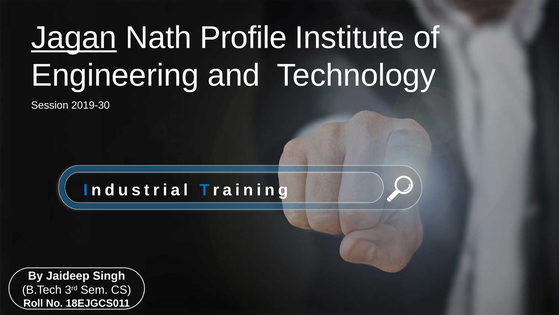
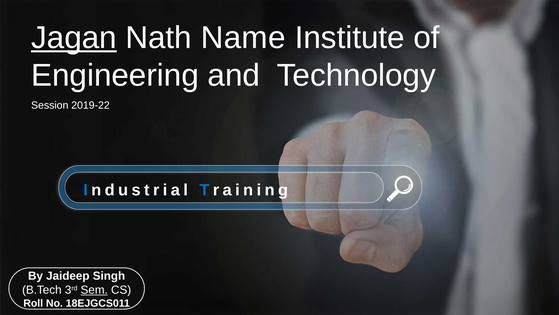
Profile: Profile -> Name
2019-30: 2019-30 -> 2019-22
Sem underline: none -> present
